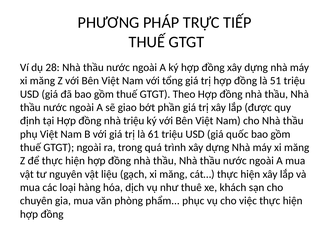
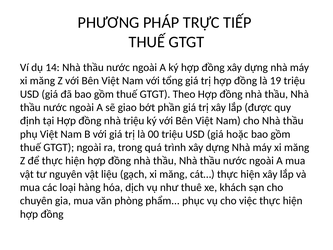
28: 28 -> 14
51: 51 -> 19
61: 61 -> 00
quốc: quốc -> hoặc
